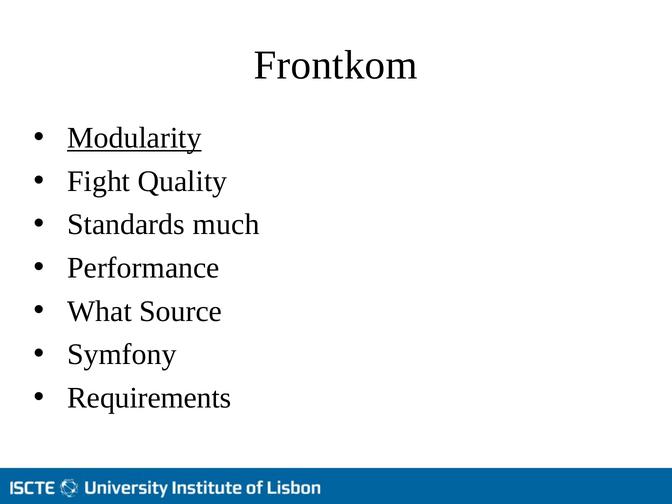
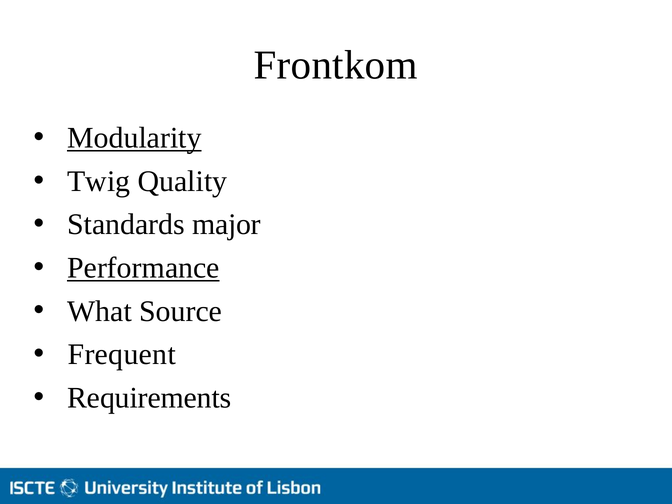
Fight: Fight -> Twig
much: much -> major
Performance underline: none -> present
Symfony: Symfony -> Frequent
